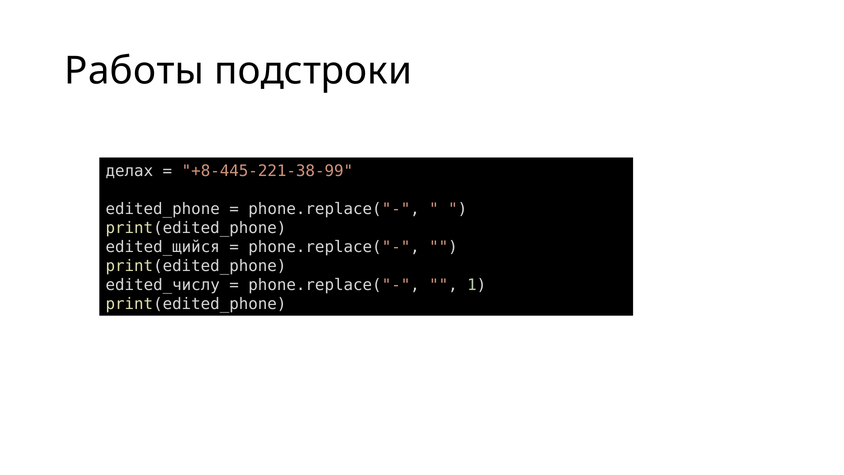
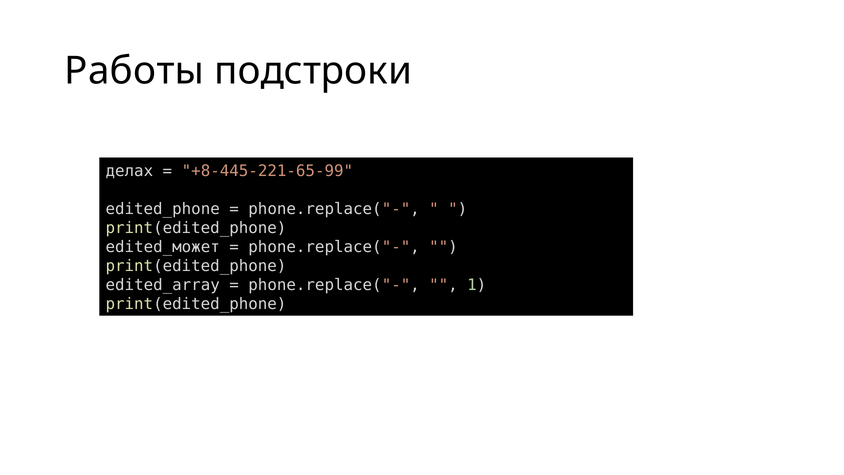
+8-445-221-38-99: +8-445-221-38-99 -> +8-445-221-65-99
edited_щийся: edited_щийся -> edited_может
edited_числу: edited_числу -> edited_array
